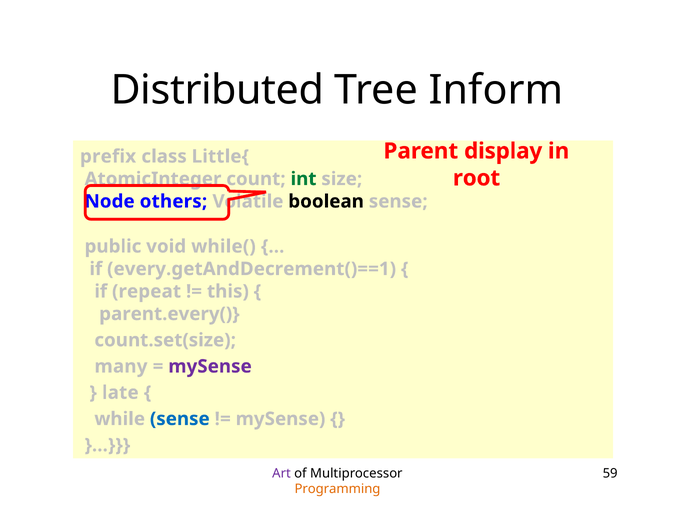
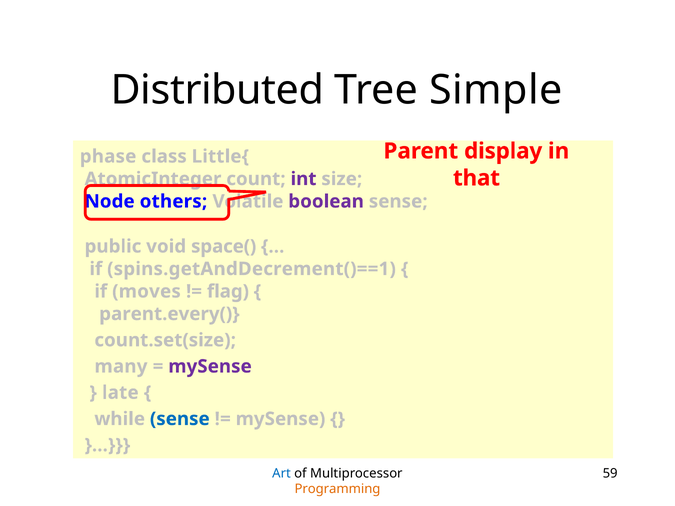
Inform: Inform -> Simple
prefix: prefix -> phase
root: root -> that
int colour: green -> purple
boolean colour: black -> purple
while(: while( -> space(
every.getAndDecrement()==1: every.getAndDecrement()==1 -> spins.getAndDecrement()==1
repeat: repeat -> moves
this: this -> flag
Art colour: purple -> blue
